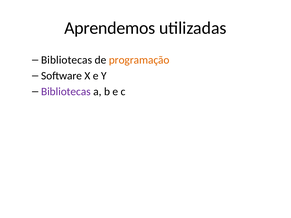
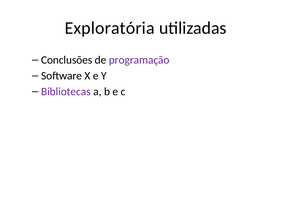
Aprendemos: Aprendemos -> Exploratória
Bibliotecas at (67, 60): Bibliotecas -> Conclusões
programação colour: orange -> purple
